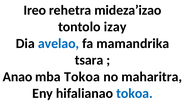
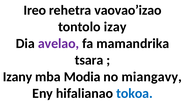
mideza’izao: mideza’izao -> vaovao’izao
avelao colour: blue -> purple
Anao: Anao -> Izany
mba Tokoa: Tokoa -> Modia
maharitra: maharitra -> miangavy
